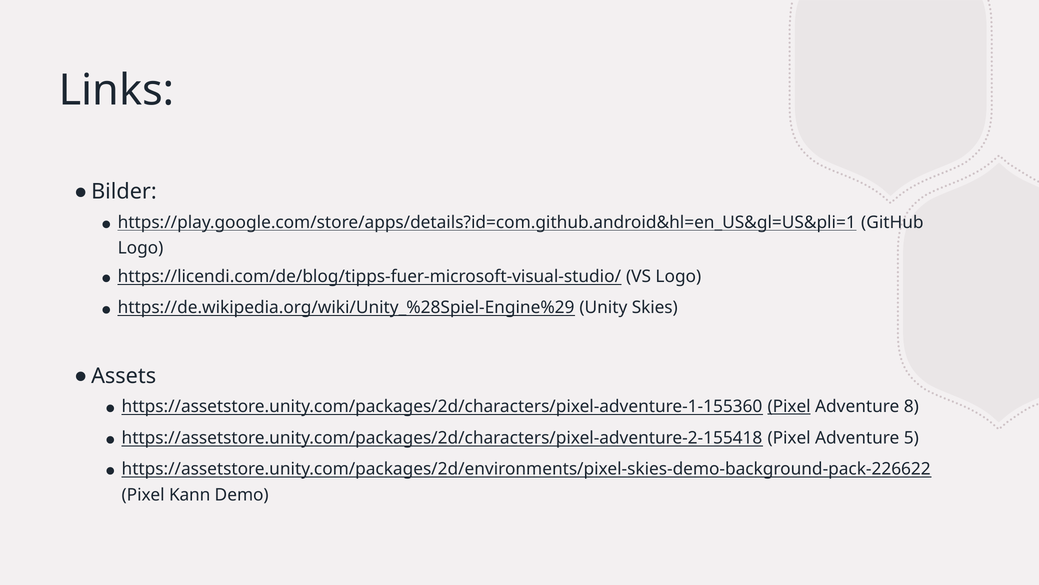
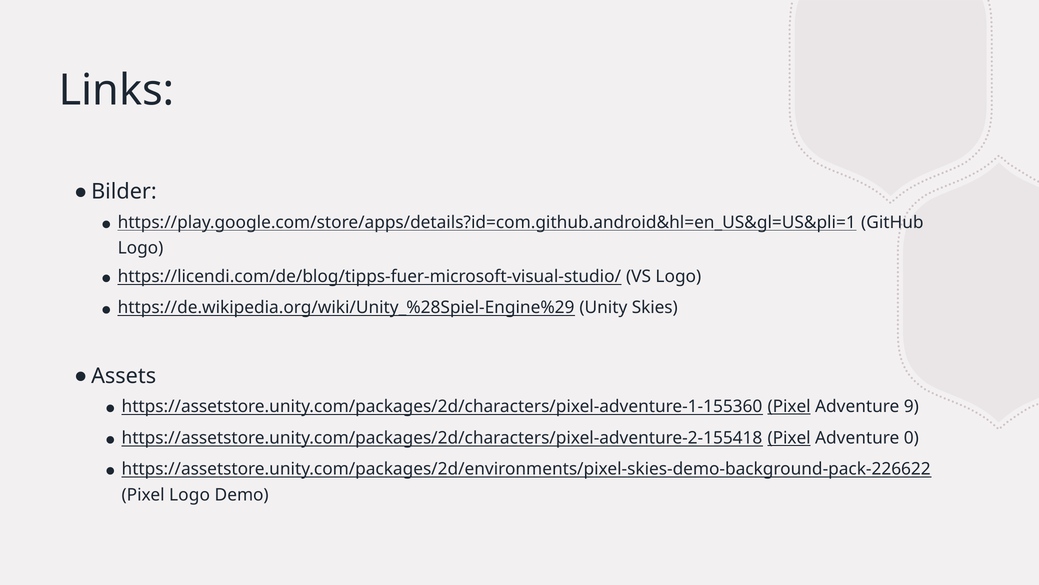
8: 8 -> 9
Pixel at (789, 438) underline: none -> present
5: 5 -> 0
Pixel Kann: Kann -> Logo
